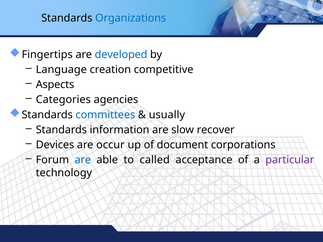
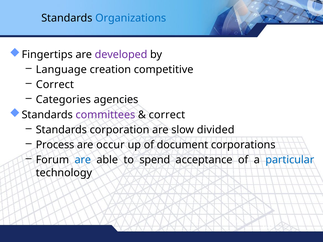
developed colour: blue -> purple
Aspects at (55, 85): Aspects -> Correct
committees colour: blue -> purple
usually at (167, 115): usually -> correct
information: information -> corporation
recover: recover -> divided
Devices: Devices -> Process
called: called -> spend
particular colour: purple -> blue
